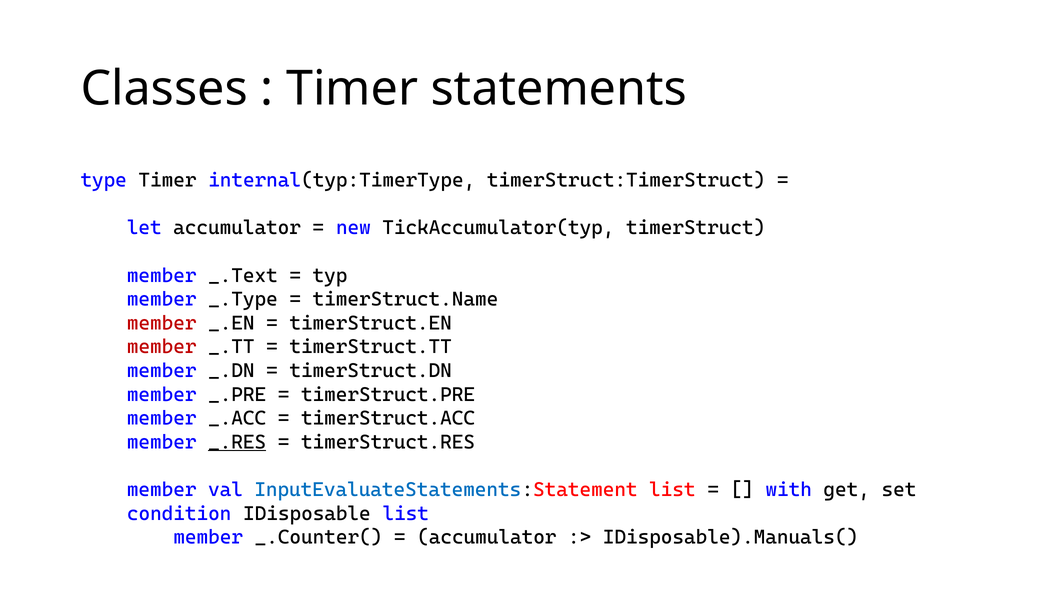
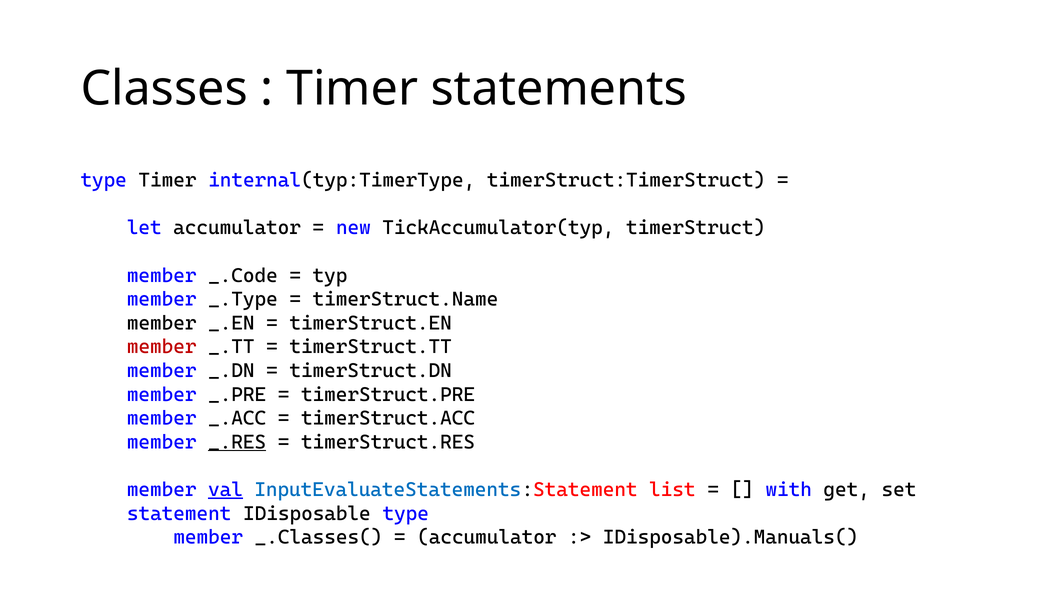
_.Text: _.Text -> _.Code
member at (162, 323) colour: red -> black
val underline: none -> present
condition: condition -> statement
IDisposable list: list -> type
_.Counter(: _.Counter( -> _.Classes(
